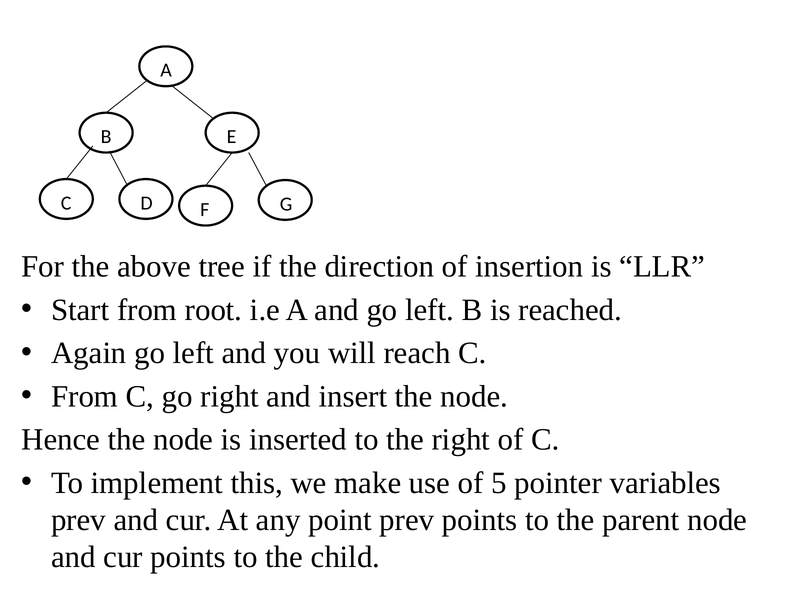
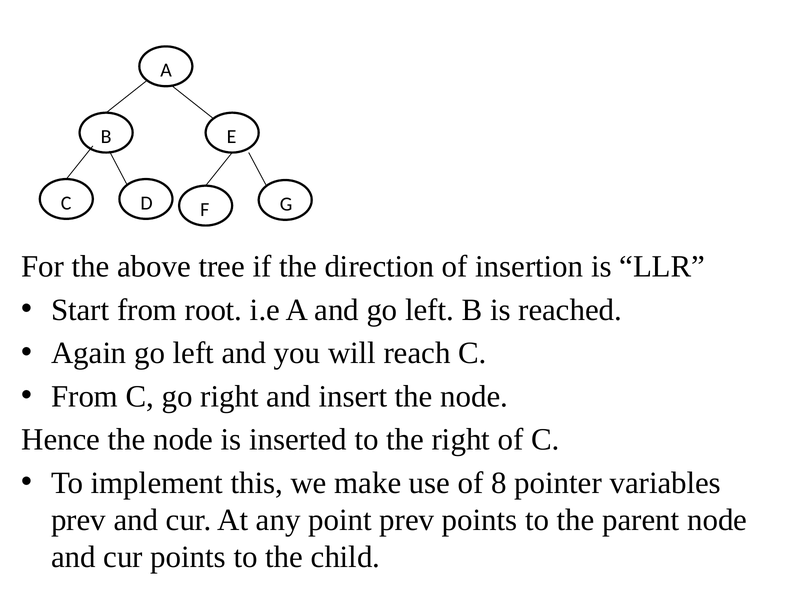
5: 5 -> 8
